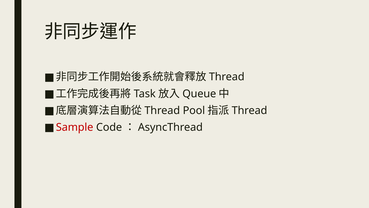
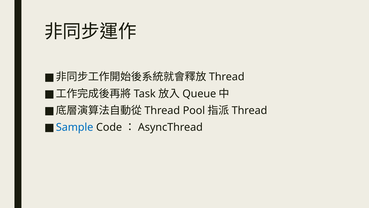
Sample colour: red -> blue
